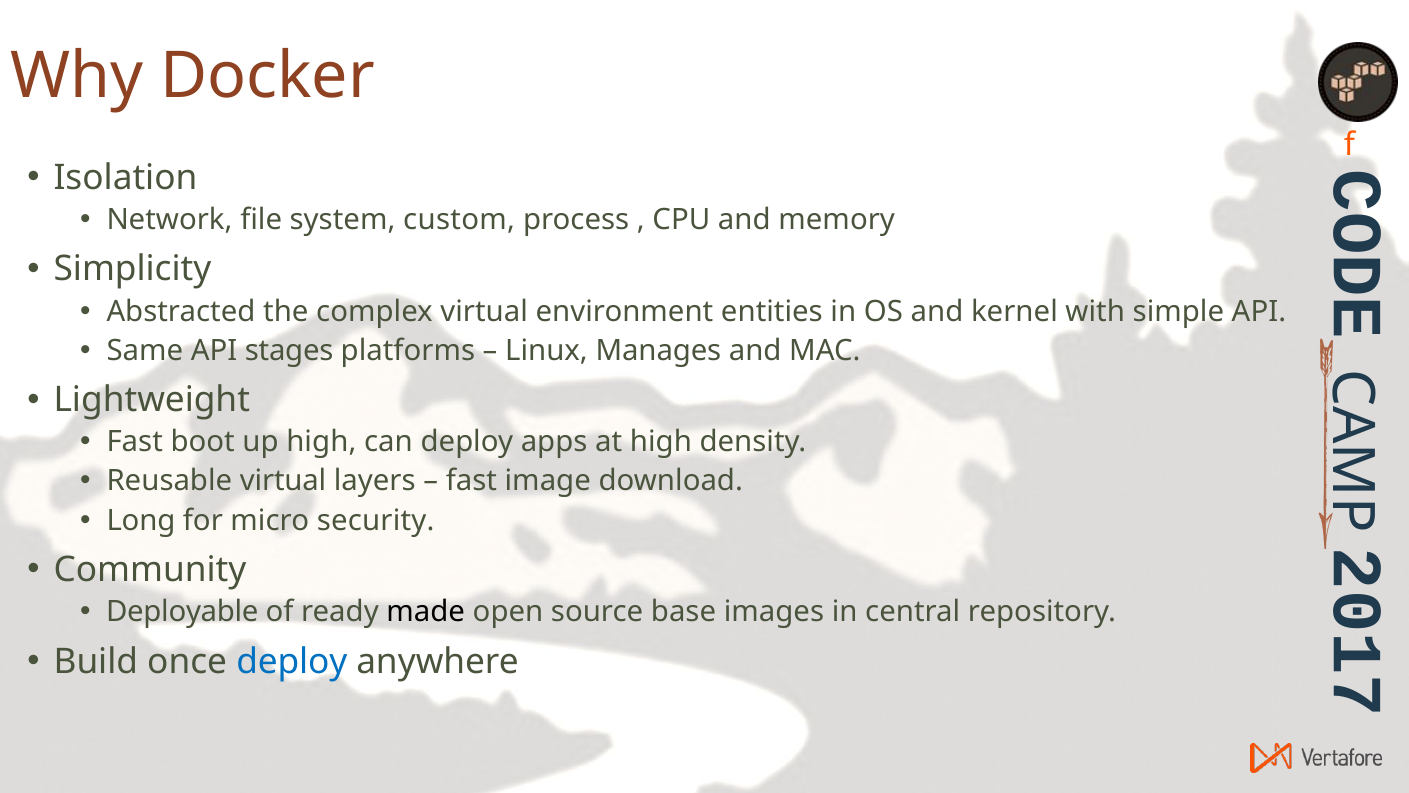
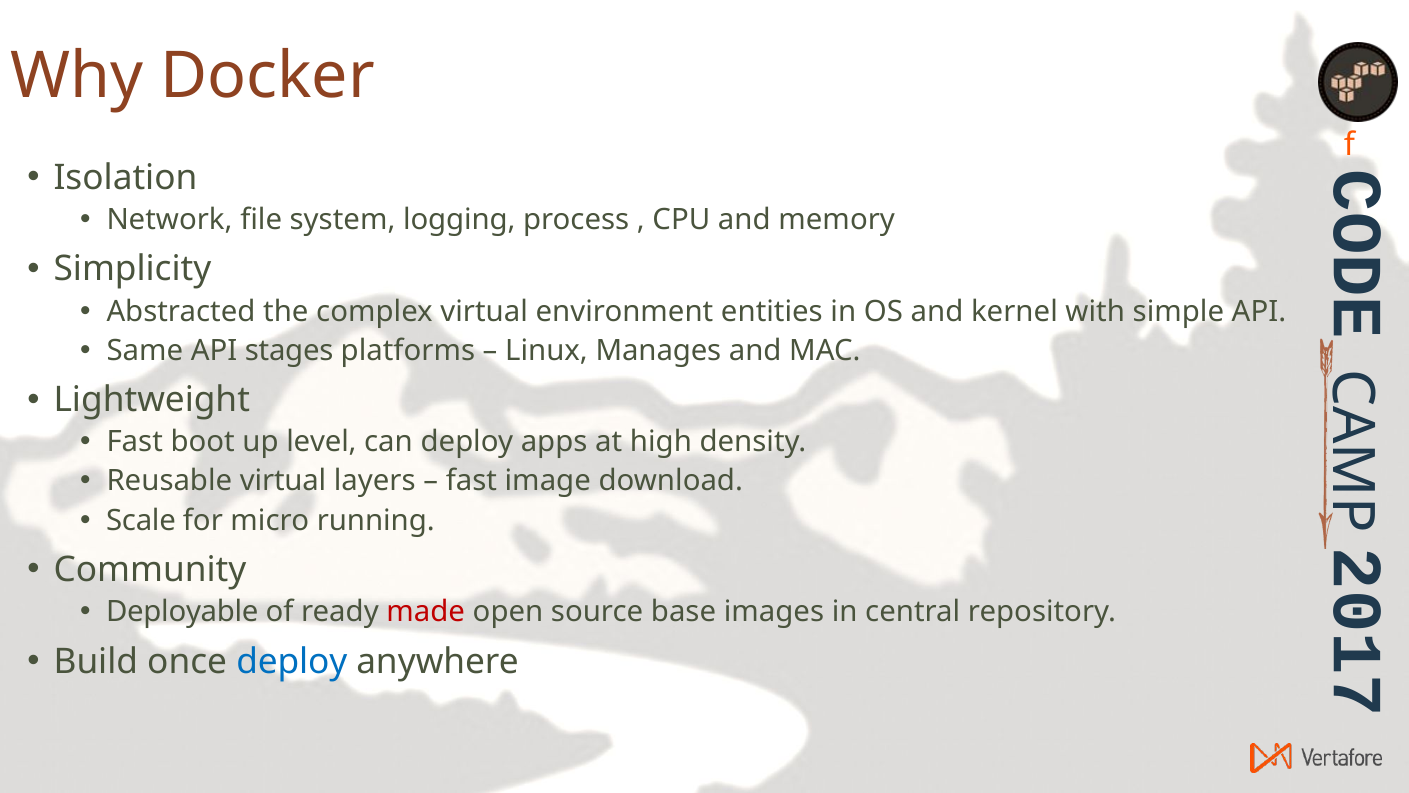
custom: custom -> logging
up high: high -> level
Long: Long -> Scale
security: security -> running
made colour: black -> red
